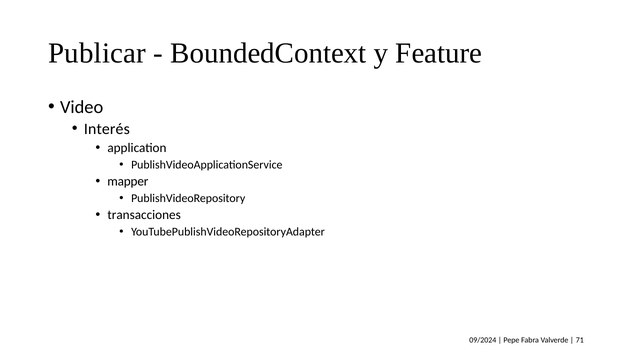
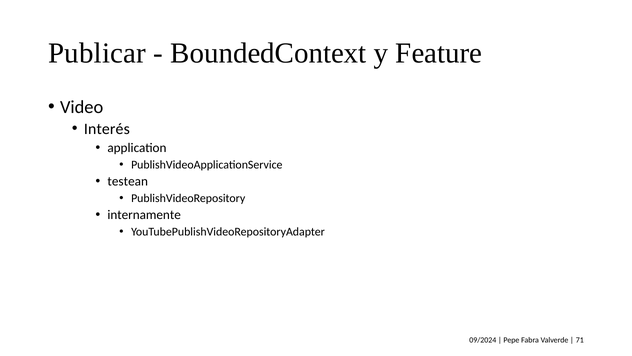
mapper: mapper -> testean
transacciones: transacciones -> internamente
